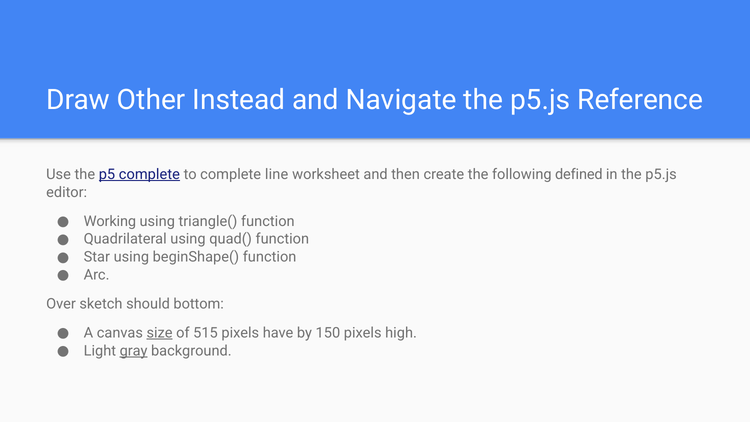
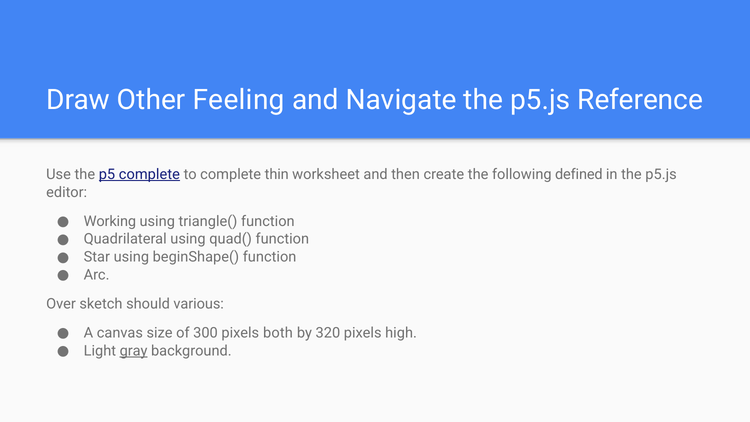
Instead: Instead -> Feeling
line: line -> thin
bottom: bottom -> various
size underline: present -> none
515: 515 -> 300
have: have -> both
150: 150 -> 320
